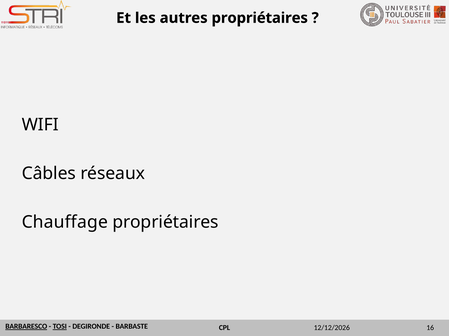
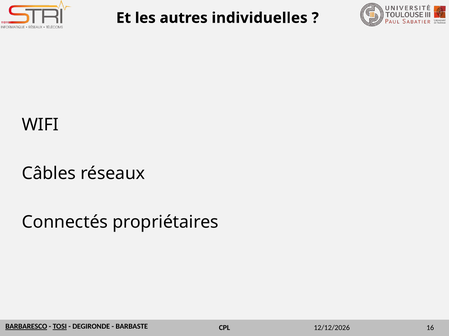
autres propriétaires: propriétaires -> individuelles
Chauffage: Chauffage -> Connectés
